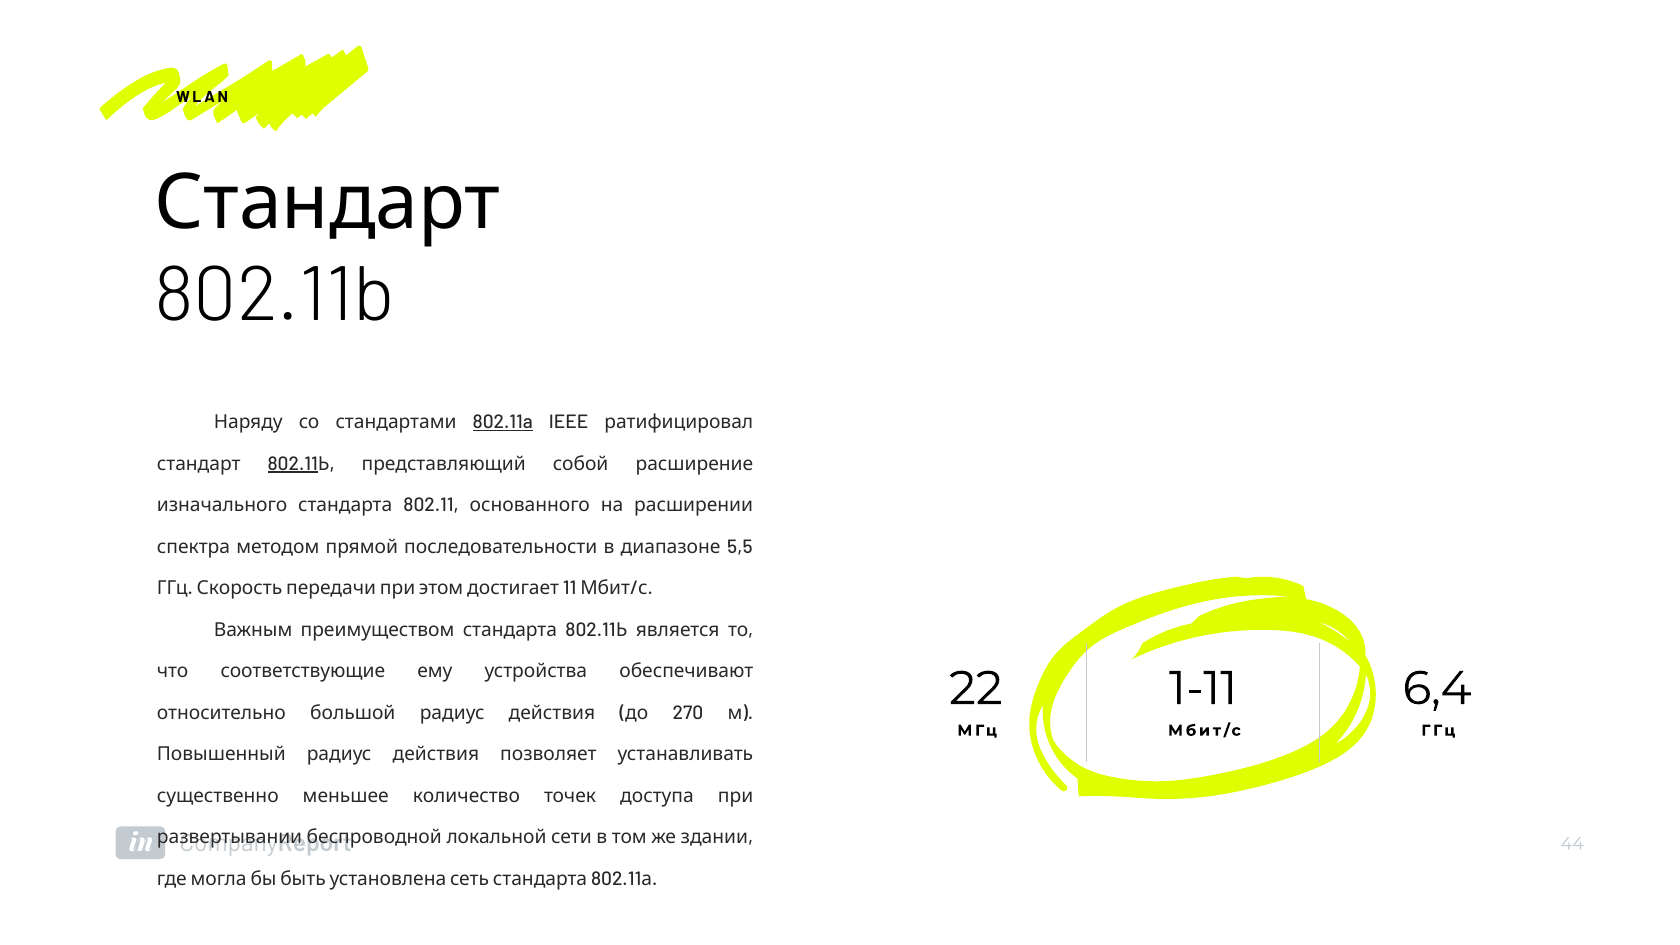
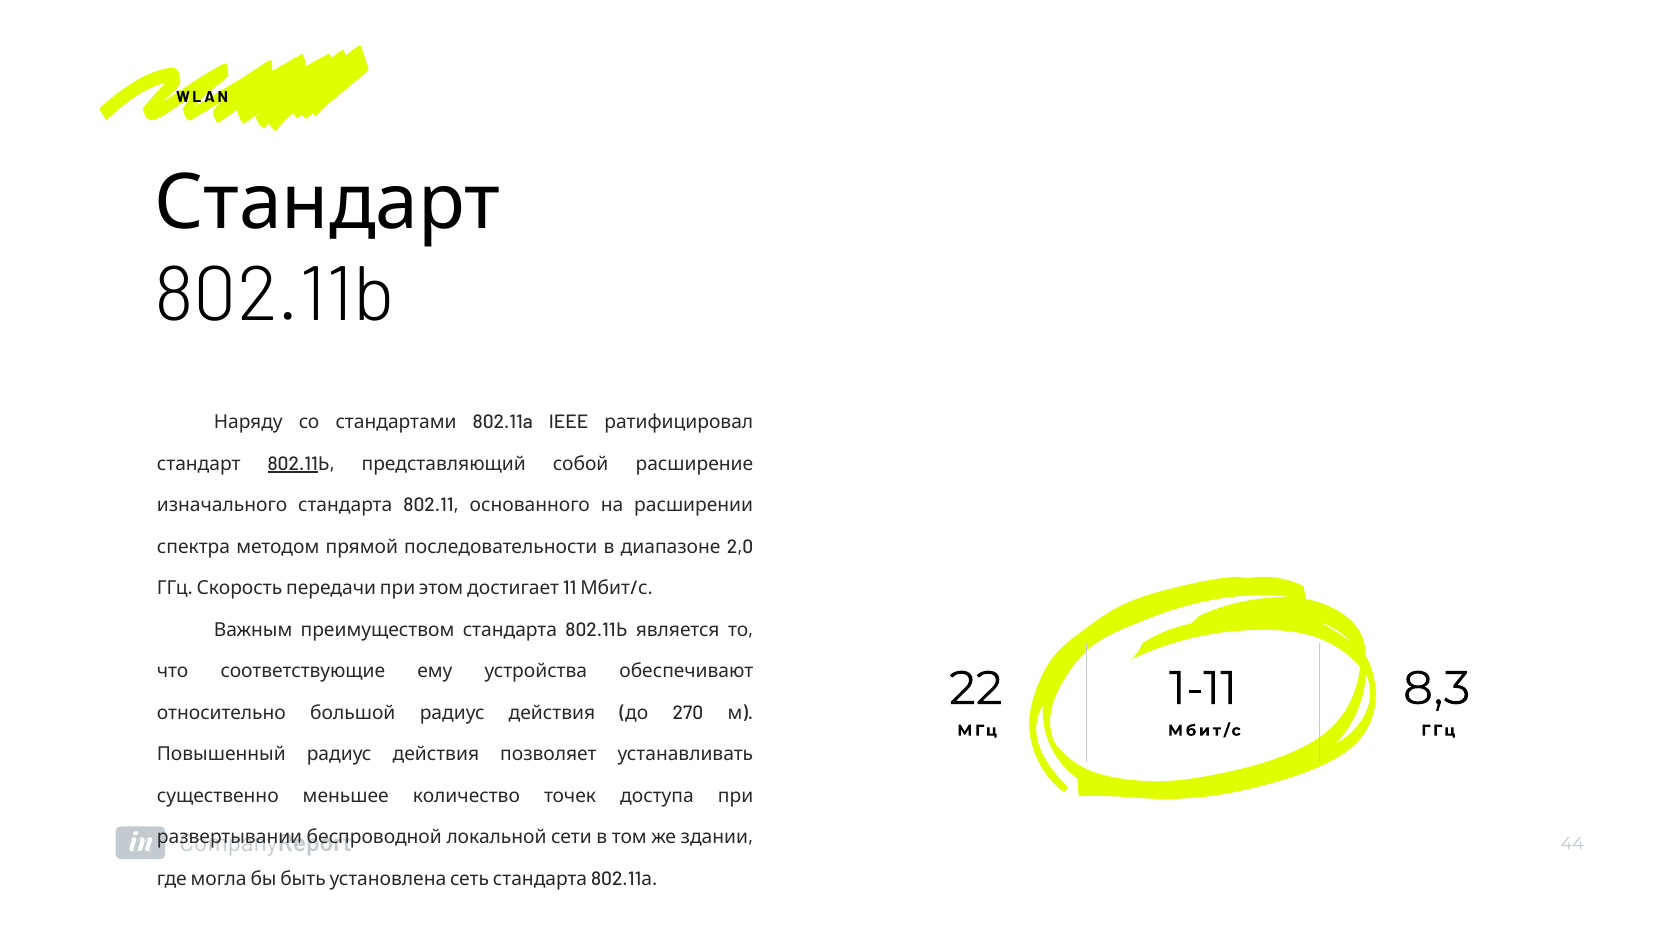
802.11a underline: present -> none
5,5: 5,5 -> 2,0
6,4: 6,4 -> 8,3
